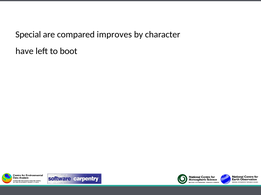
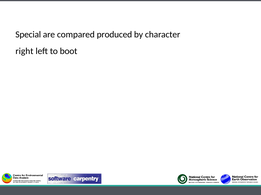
improves: improves -> produced
have: have -> right
